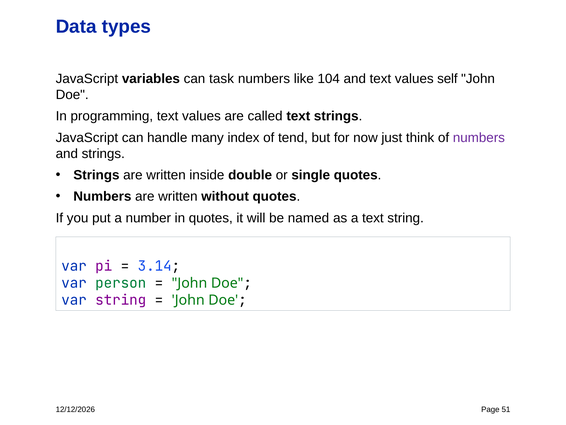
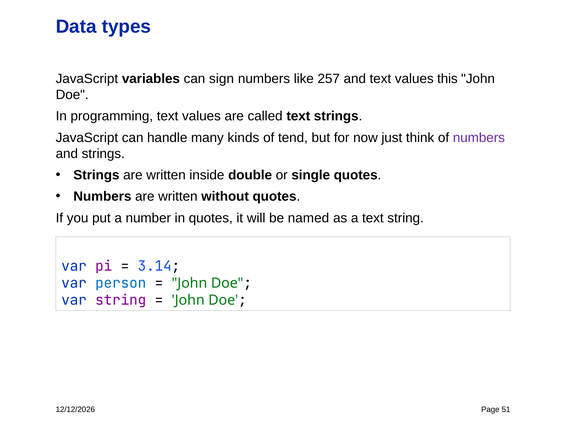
task: task -> sign
104: 104 -> 257
self: self -> this
index: index -> kinds
person colour: green -> blue
